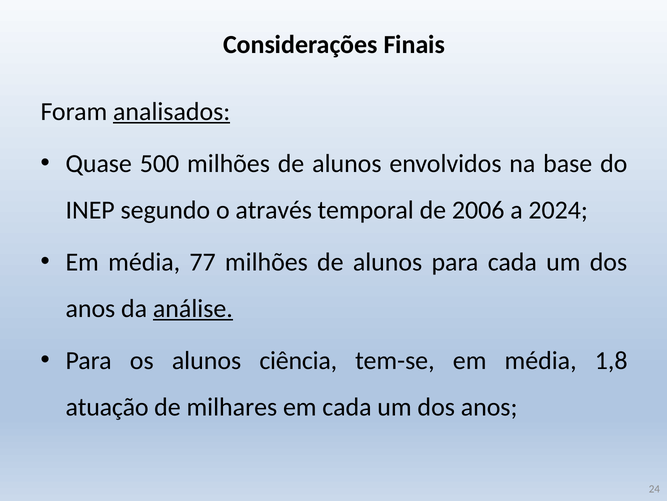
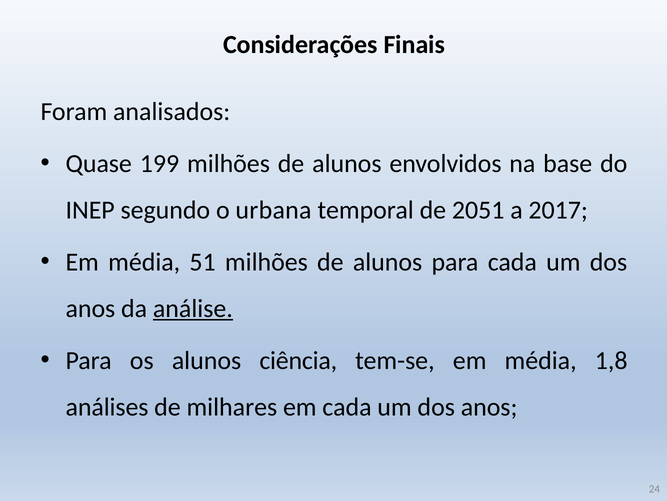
analisados underline: present -> none
500: 500 -> 199
através: através -> urbana
2006: 2006 -> 2051
2024: 2024 -> 2017
77: 77 -> 51
atuação: atuação -> análises
